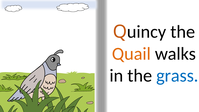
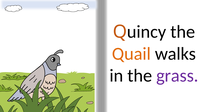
grass colour: blue -> purple
